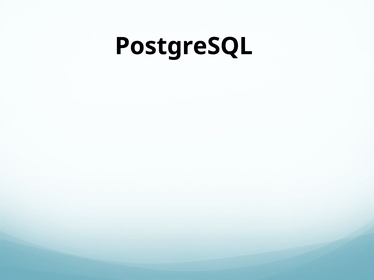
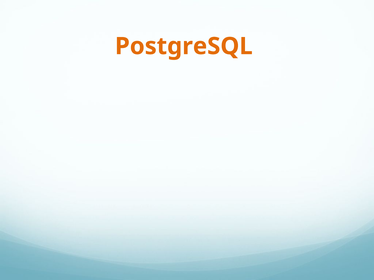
PostgreSQL colour: black -> orange
